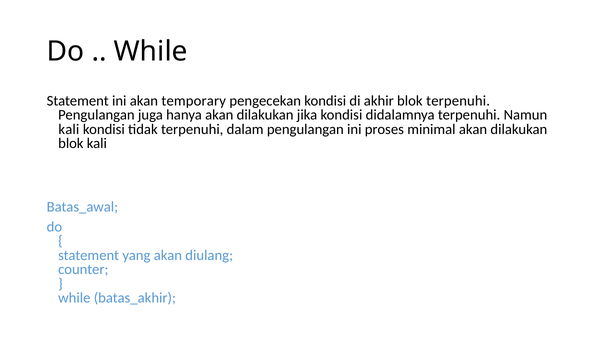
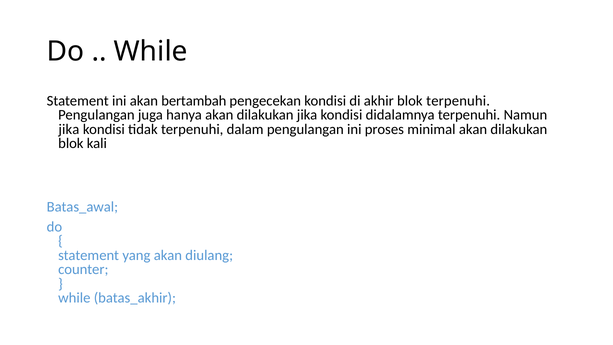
temporary: temporary -> bertambah
kali at (69, 129): kali -> jika
